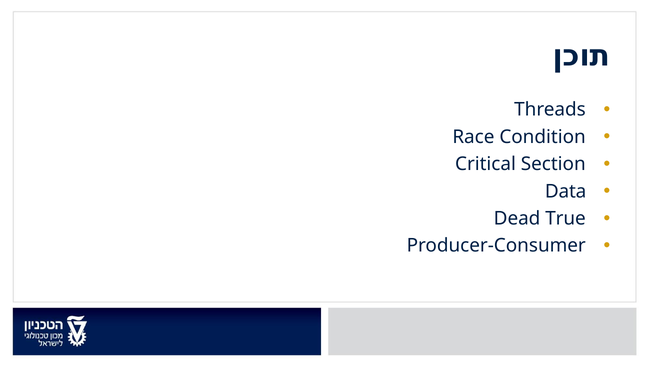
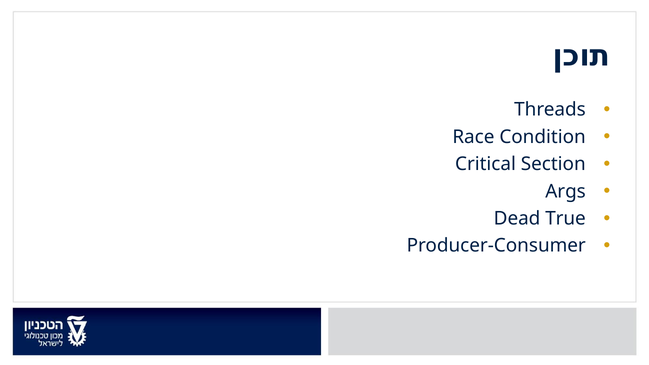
Data: Data -> Args
